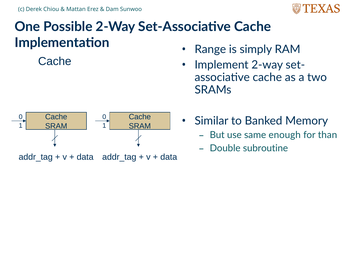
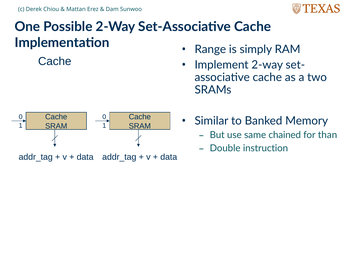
enough: enough -> chained
subroutine: subroutine -> instruction
